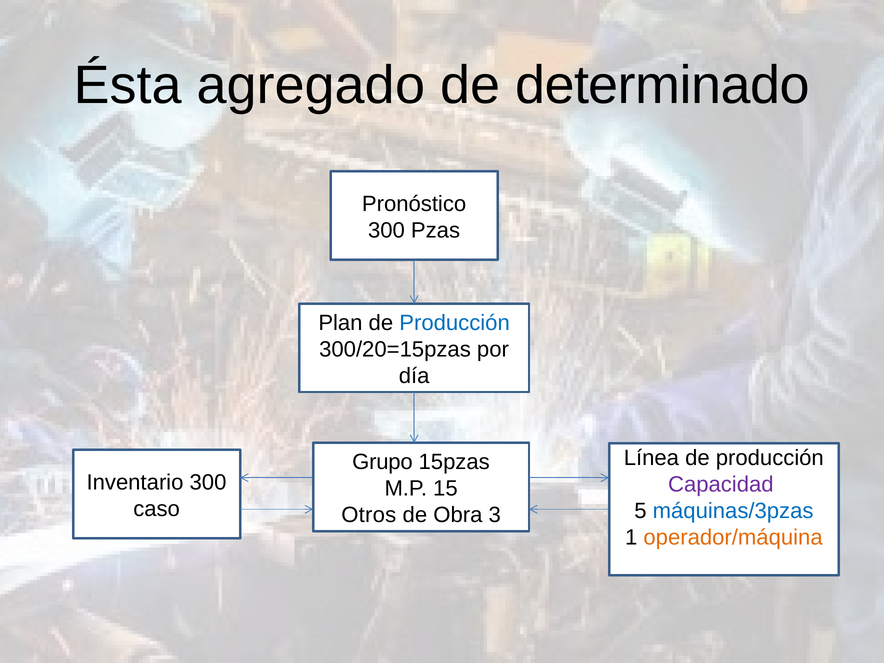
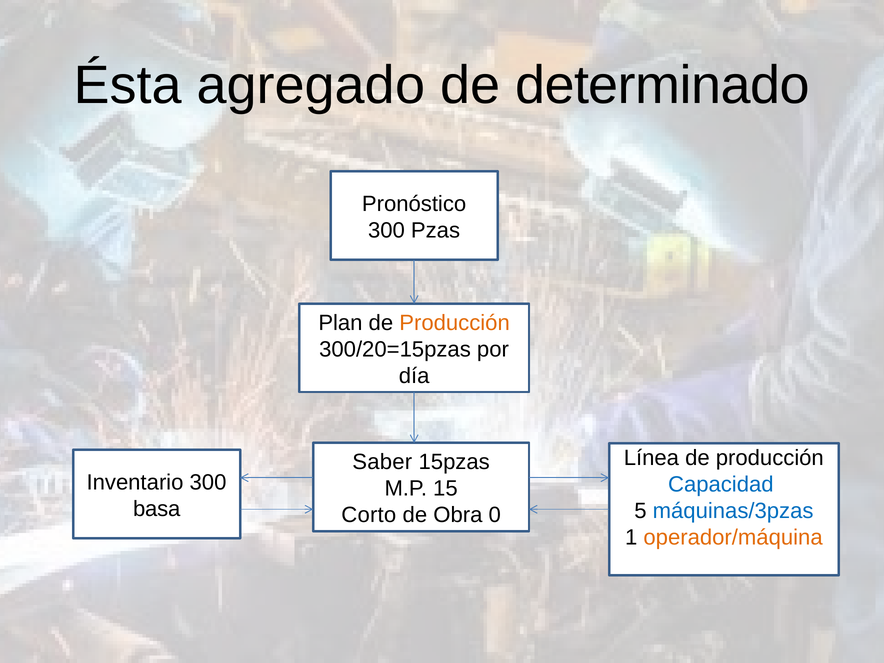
Producción at (455, 323) colour: blue -> orange
Grupo: Grupo -> Saber
Capacidad colour: purple -> blue
caso: caso -> basa
Otros: Otros -> Corto
3: 3 -> 0
